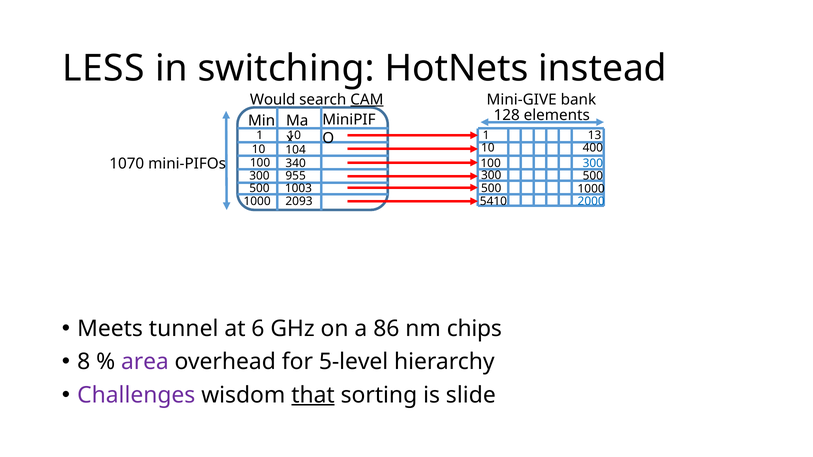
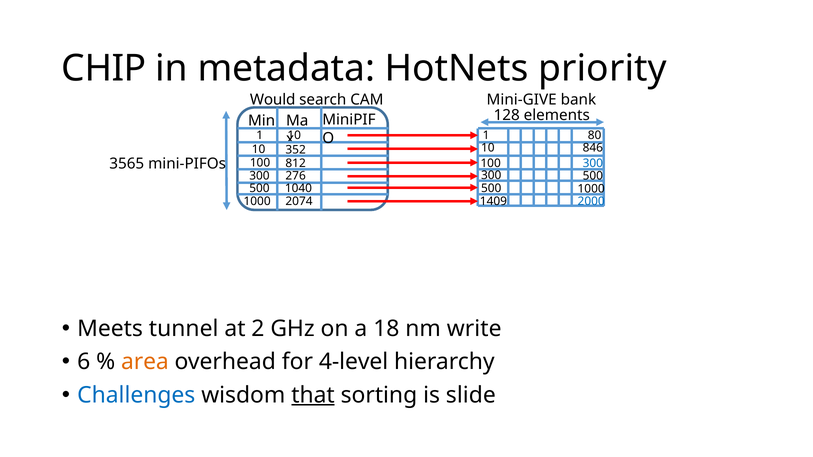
LESS: LESS -> CHIP
switching: switching -> metadata
instead: instead -> priority
CAM underline: present -> none
13: 13 -> 80
400: 400 -> 846
104: 104 -> 352
1070: 1070 -> 3565
340: 340 -> 812
955: 955 -> 276
1003: 1003 -> 1040
5410: 5410 -> 1409
2093: 2093 -> 2074
6: 6 -> 2
86: 86 -> 18
chips: chips -> write
8: 8 -> 6
area colour: purple -> orange
5-level: 5-level -> 4-level
Challenges colour: purple -> blue
